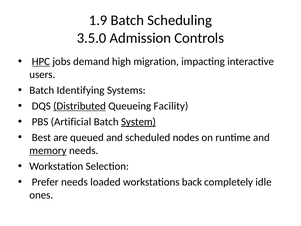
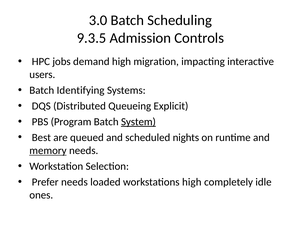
1.9: 1.9 -> 3.0
3.5.0: 3.5.0 -> 9.3.5
HPC underline: present -> none
Distributed underline: present -> none
Facility: Facility -> Explicit
Artificial: Artificial -> Program
nodes: nodes -> nights
workstations back: back -> high
